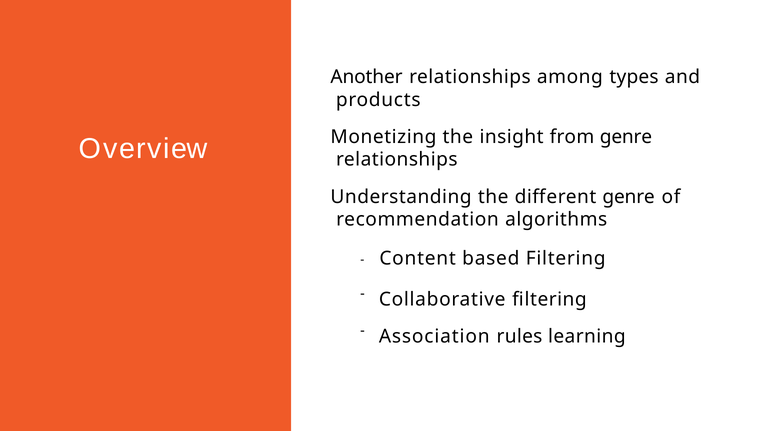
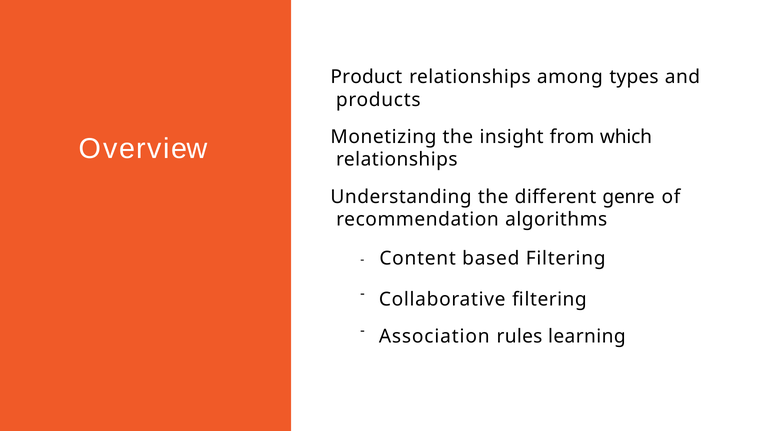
Another: Another -> Product
from genre: genre -> which
